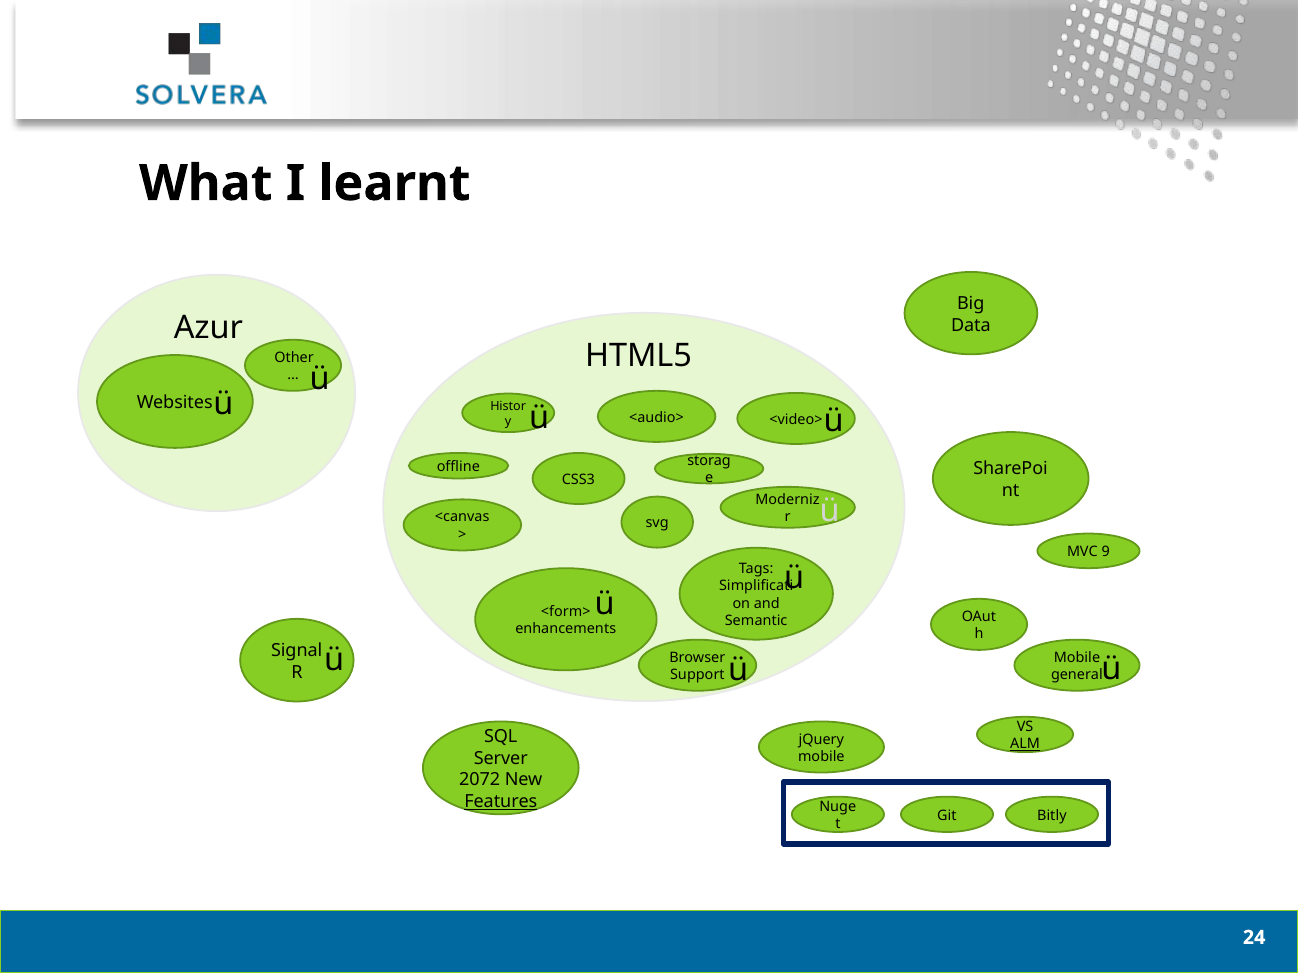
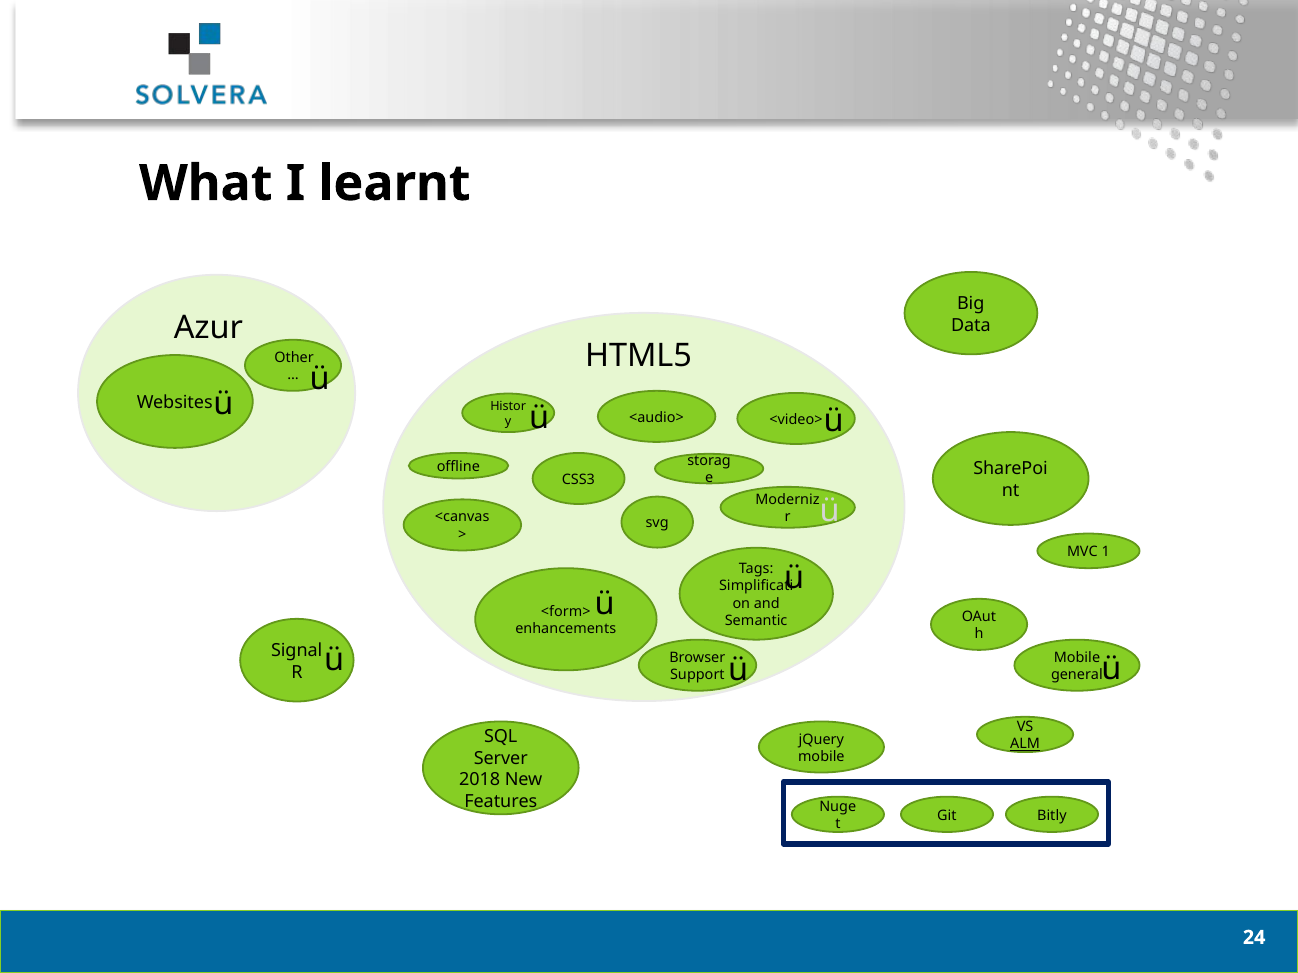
9: 9 -> 1
2072: 2072 -> 2018
Features underline: present -> none
